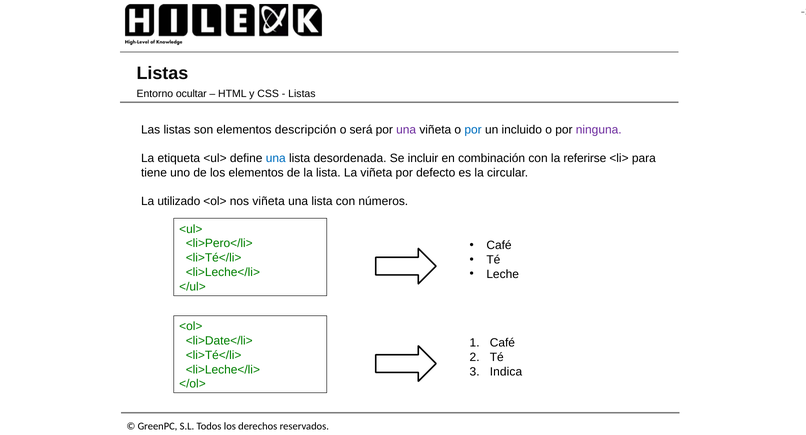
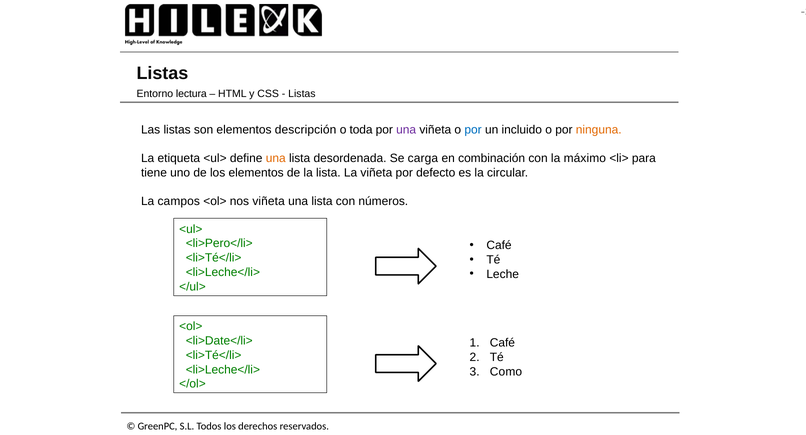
ocultar: ocultar -> lectura
será: será -> toda
ninguna colour: purple -> orange
una at (276, 158) colour: blue -> orange
incluir: incluir -> carga
referirse: referirse -> máximo
utilizado: utilizado -> campos
Indica: Indica -> Como
